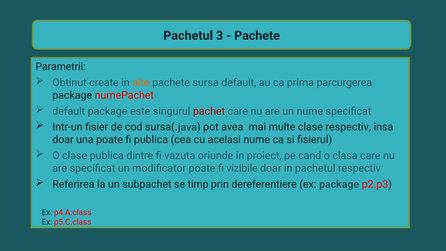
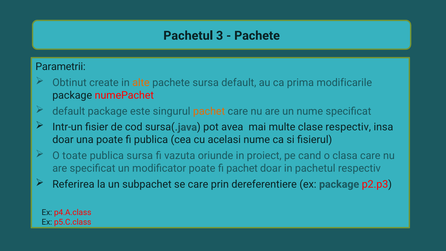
parcurgerea: parcurgerea -> modificarile
pachet at (209, 111) colour: red -> orange
O clase: clase -> toate
publica dintre: dintre -> sursa
fi vizibile: vizibile -> pachet
se timp: timp -> care
